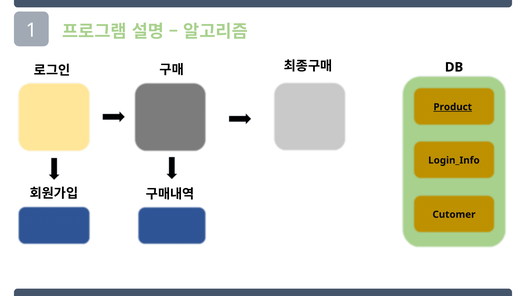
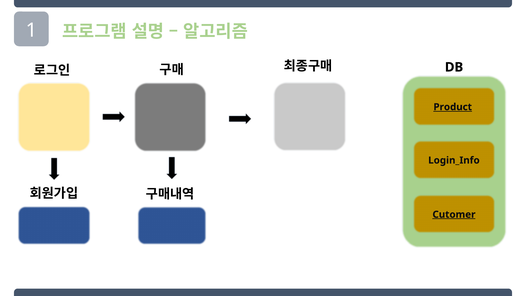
Cutomer underline: none -> present
